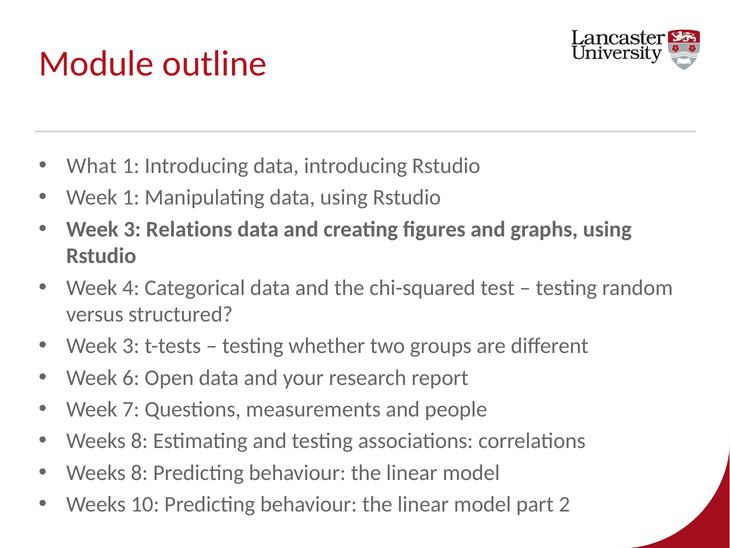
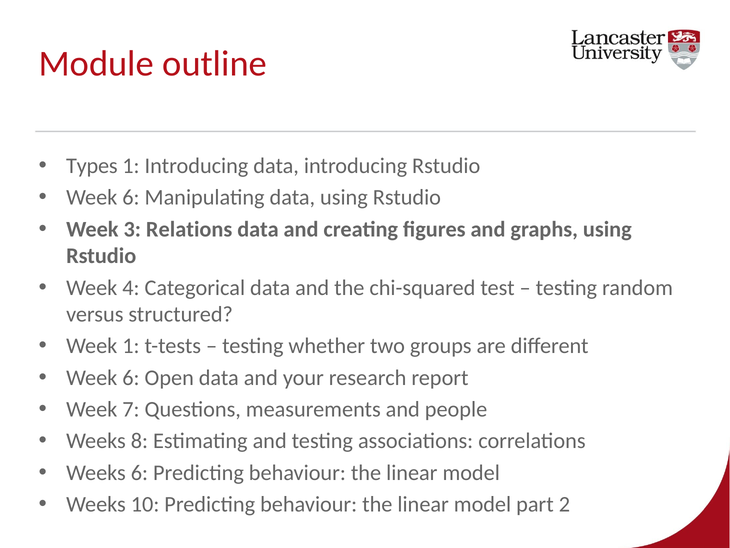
What: What -> Types
1 at (131, 197): 1 -> 6
3 at (131, 346): 3 -> 1
8 at (139, 472): 8 -> 6
